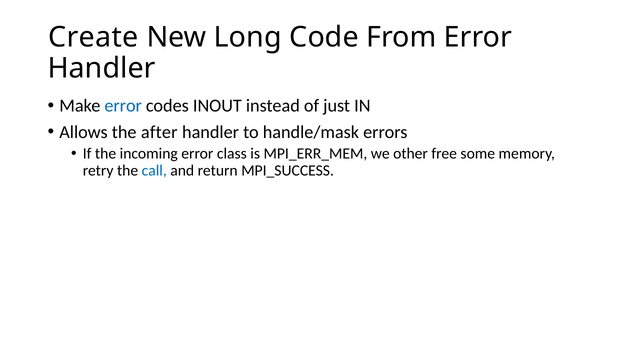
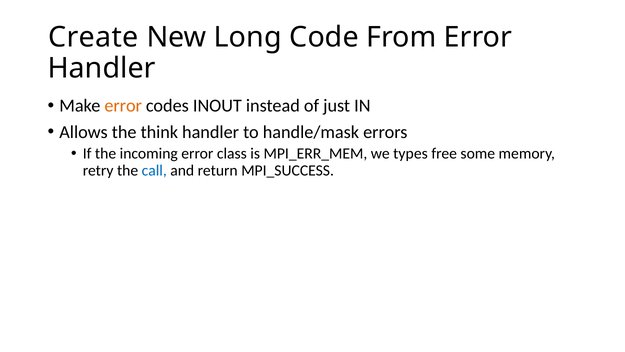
error at (123, 106) colour: blue -> orange
after: after -> think
other: other -> types
